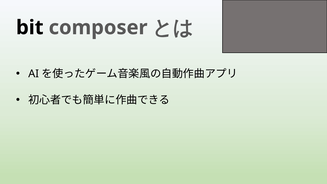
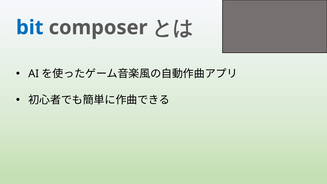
bit colour: black -> blue
